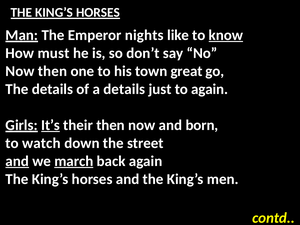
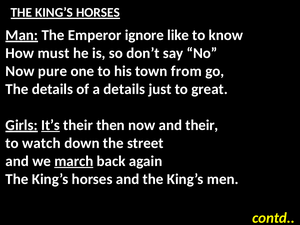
nights: nights -> ignore
know underline: present -> none
Now then: then -> pure
great: great -> from
to again: again -> great
and born: born -> their
and at (17, 161) underline: present -> none
